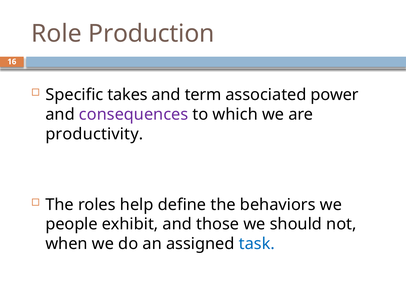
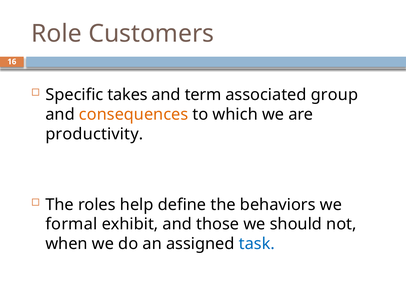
Production: Production -> Customers
power: power -> group
consequences colour: purple -> orange
people: people -> formal
